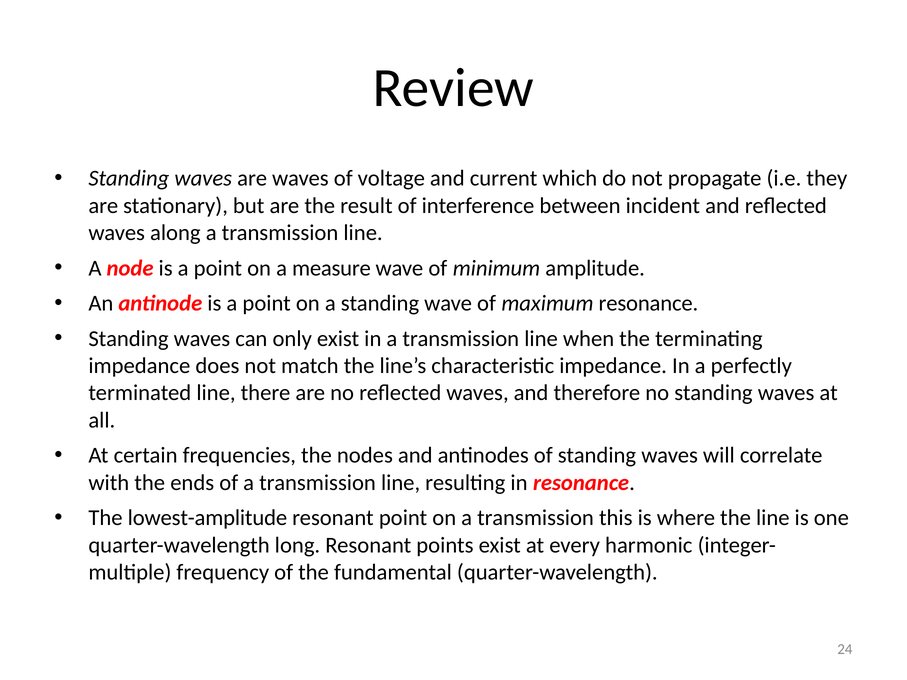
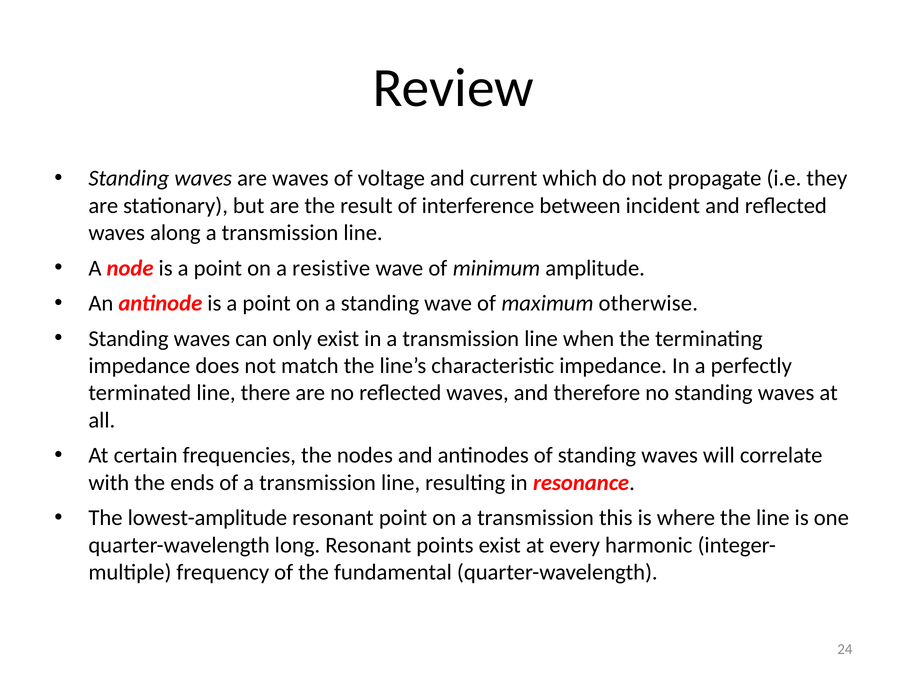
measure: measure -> resistive
maximum resonance: resonance -> otherwise
